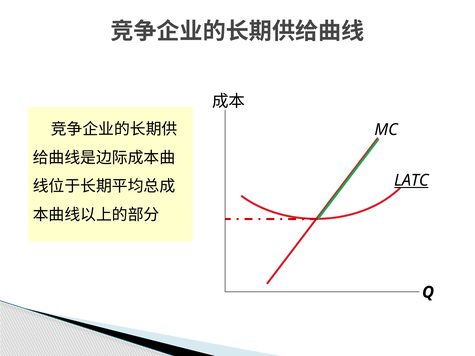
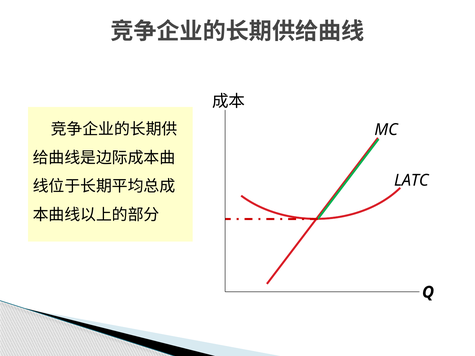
LATC underline: present -> none
